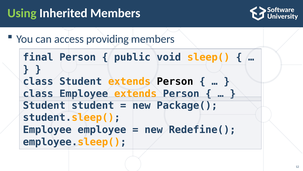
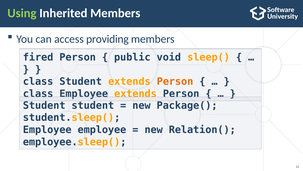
final: final -> fired
Person at (175, 81) colour: black -> orange
Redefine(: Redefine( -> Relation(
